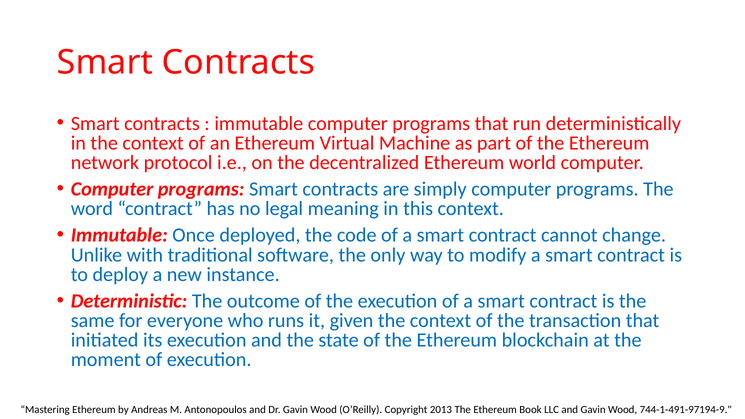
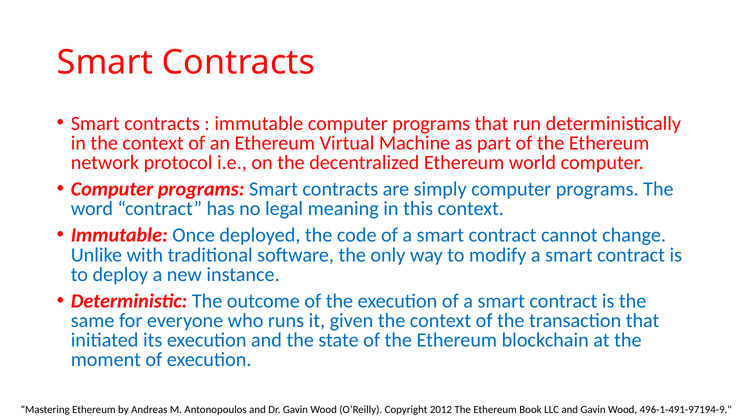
2013: 2013 -> 2012
744-1-491-97194-9: 744-1-491-97194-9 -> 496-1-491-97194-9
